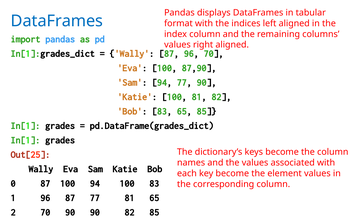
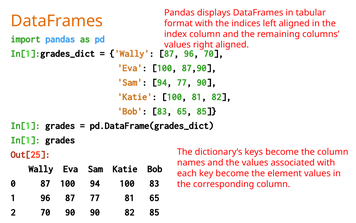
DataFrames at (57, 21) colour: blue -> orange
